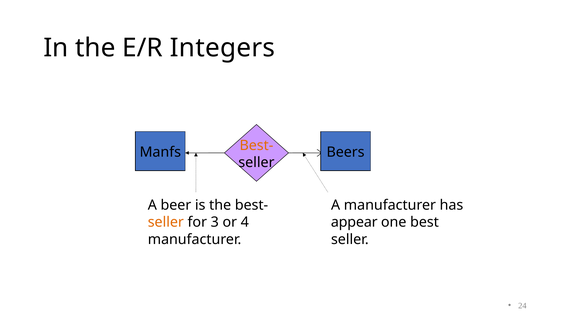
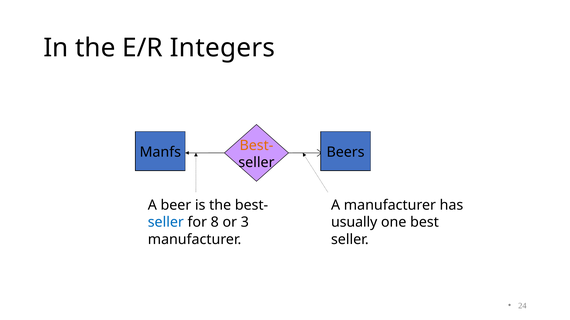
seller at (166, 223) colour: orange -> blue
3: 3 -> 8
4: 4 -> 3
appear: appear -> usually
